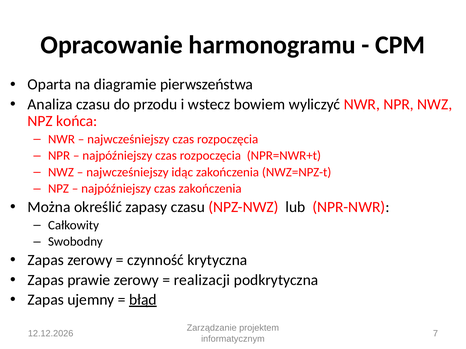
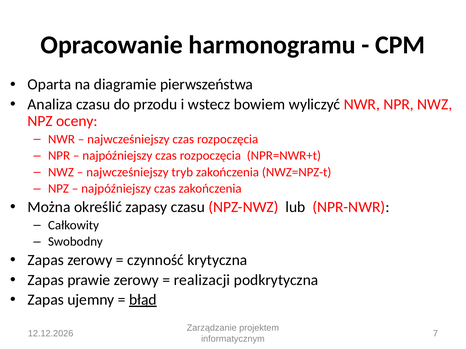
końca: końca -> oceny
idąc: idąc -> tryb
